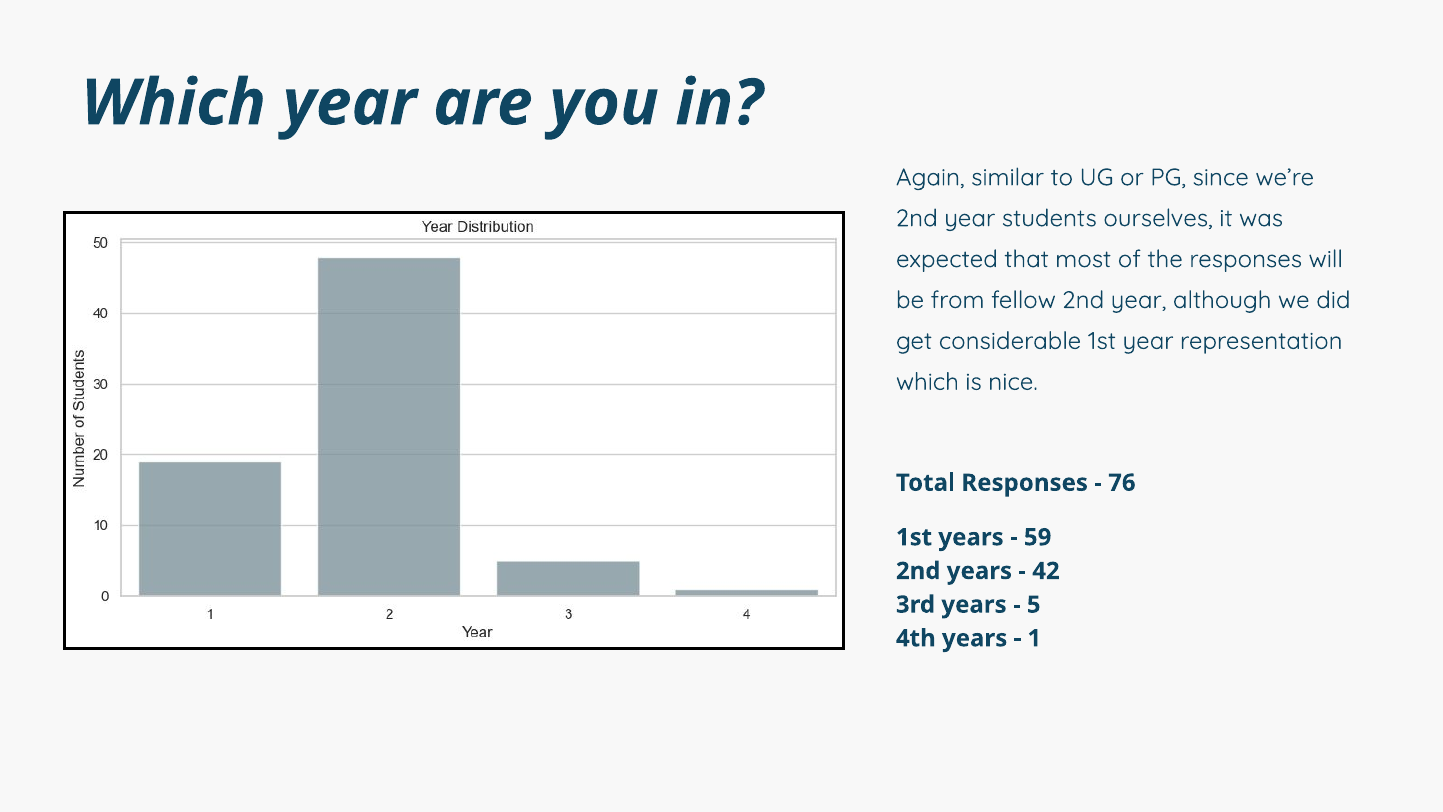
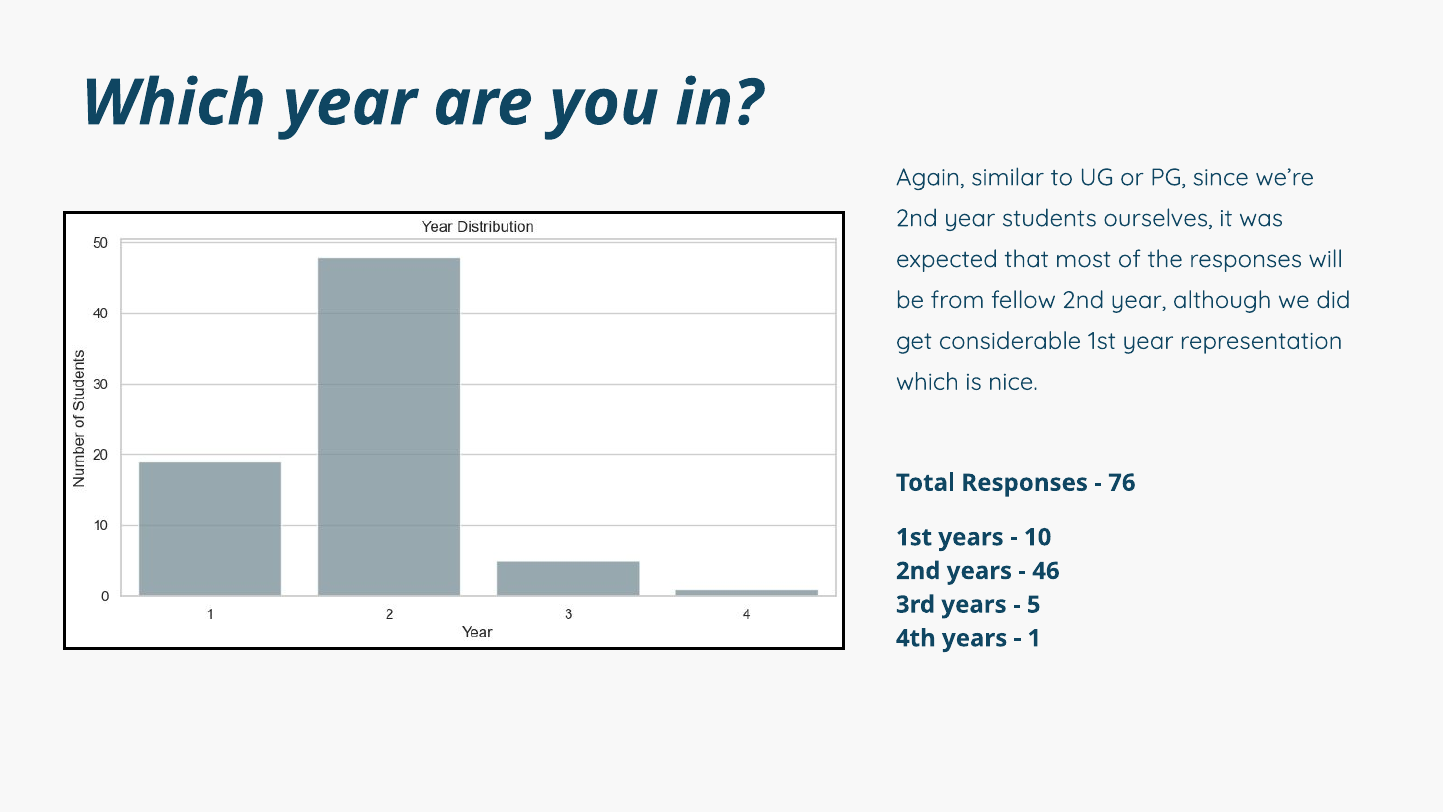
59: 59 -> 10
42: 42 -> 46
